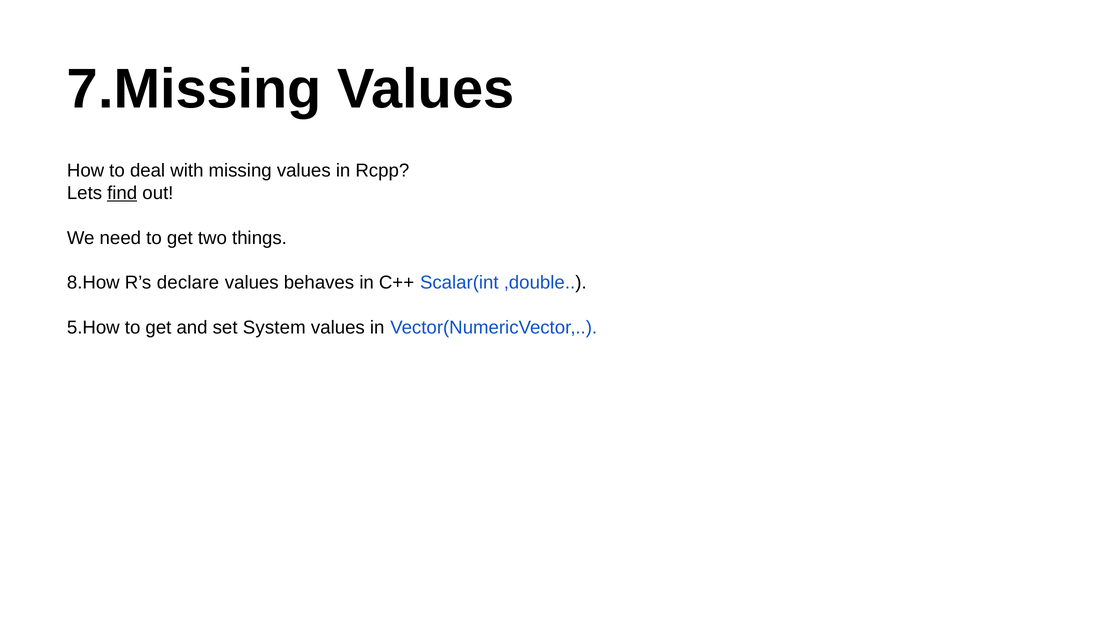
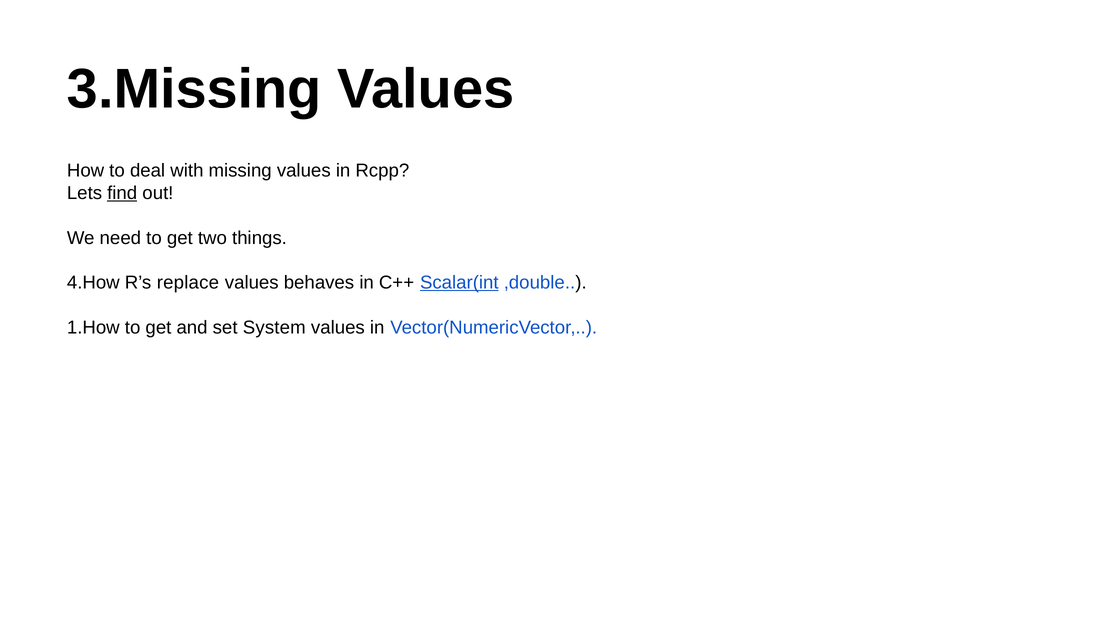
7.Missing: 7.Missing -> 3.Missing
8.How: 8.How -> 4.How
declare: declare -> replace
Scalar(int underline: none -> present
5.How: 5.How -> 1.How
